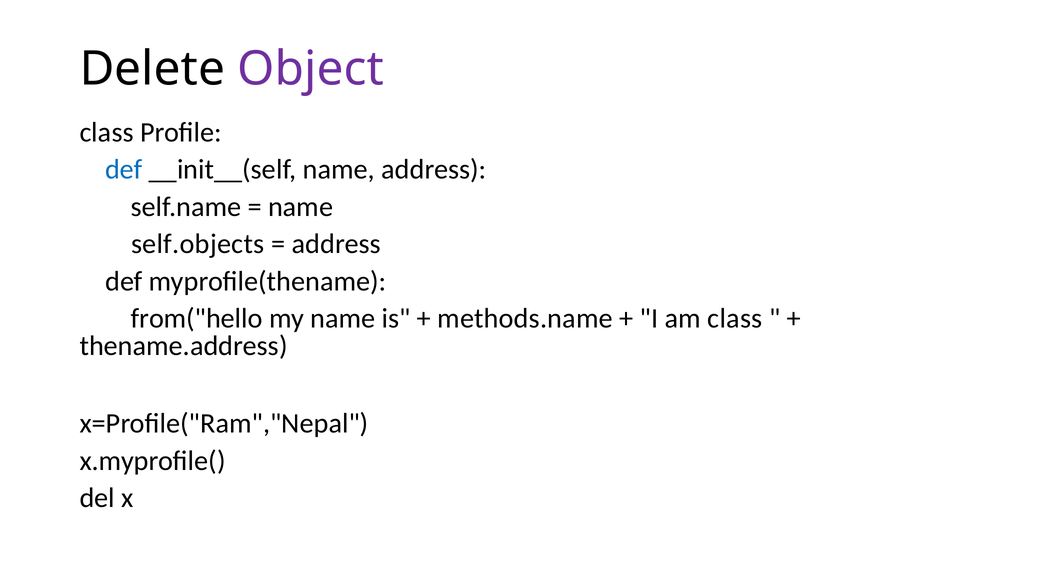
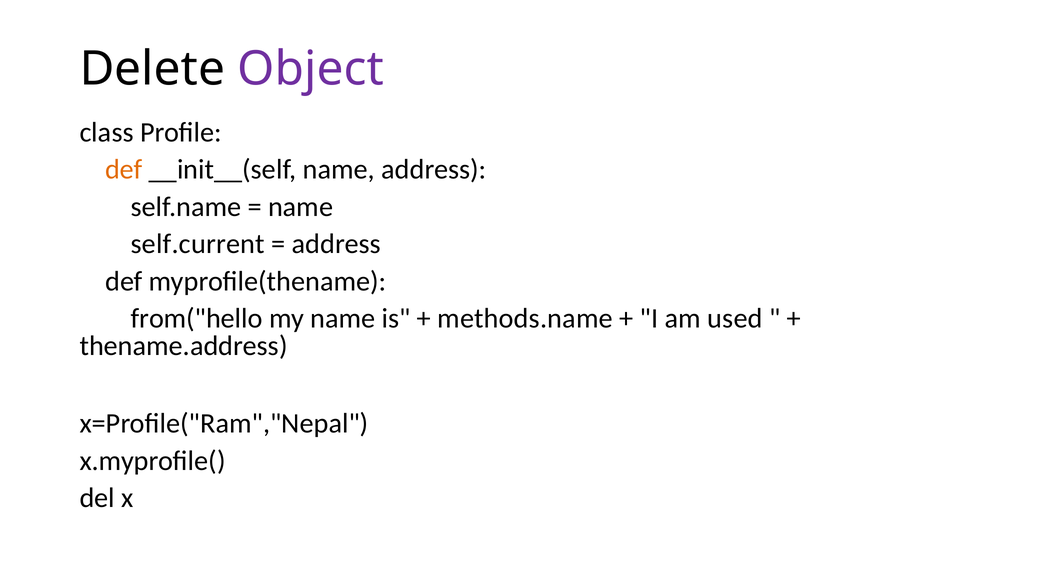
def at (124, 170) colour: blue -> orange
self.objects: self.objects -> self.current
am class: class -> used
